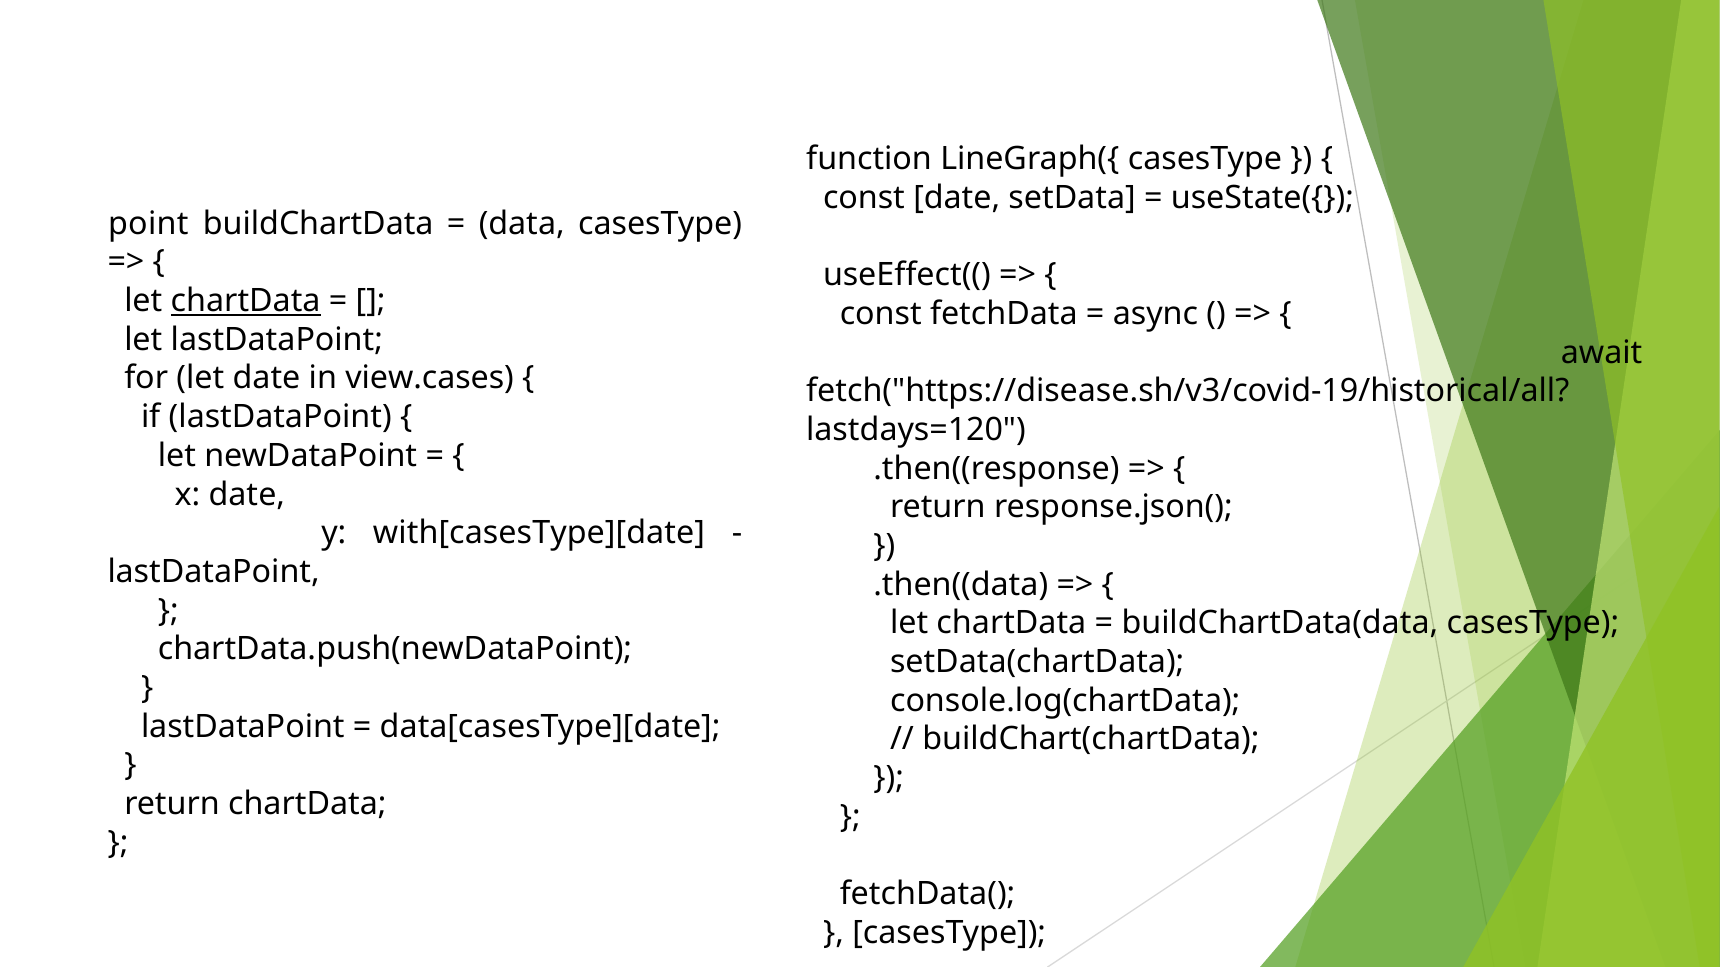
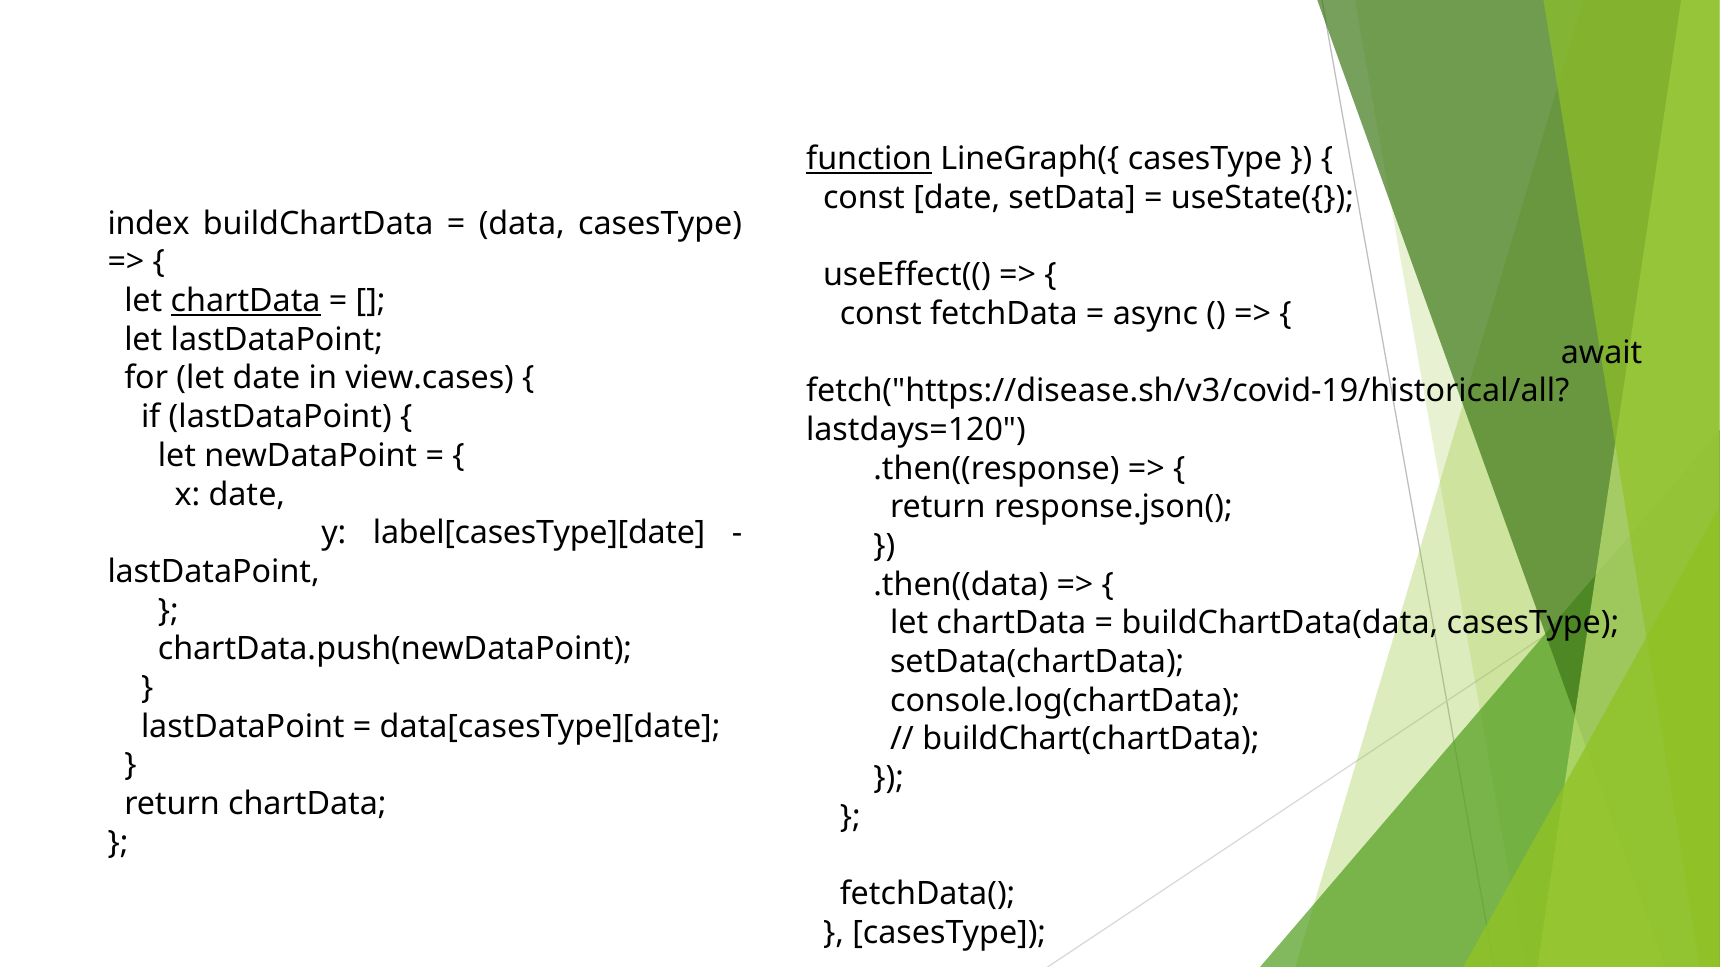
function underline: none -> present
point: point -> index
with[casesType][date: with[casesType][date -> label[casesType][date
